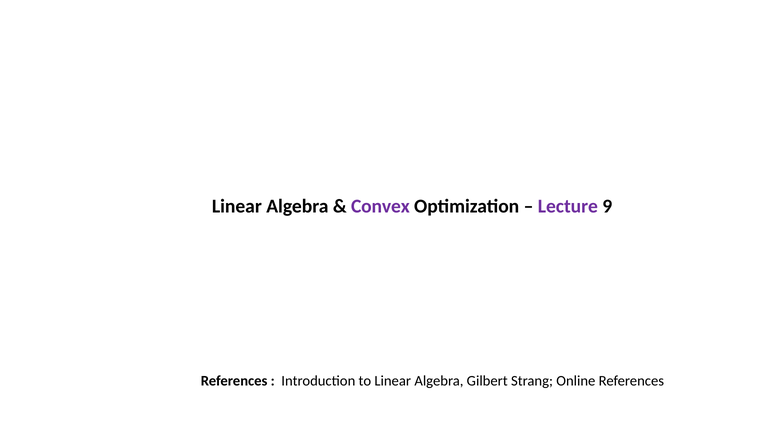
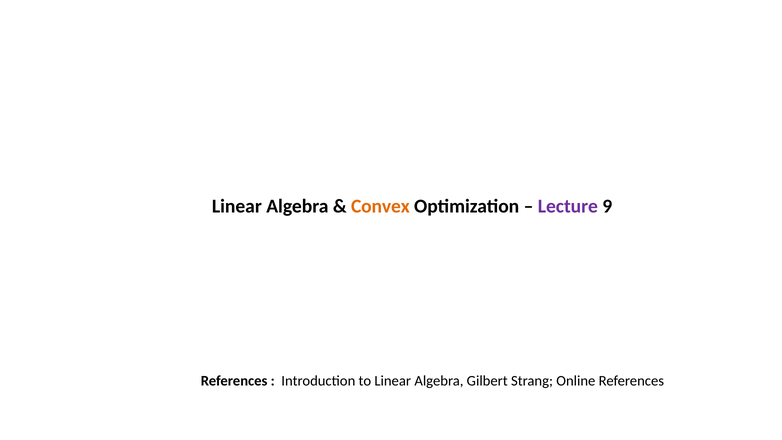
Convex colour: purple -> orange
